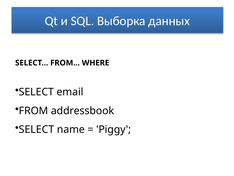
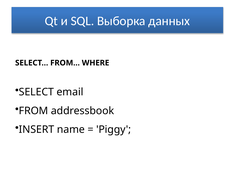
SELECT at (37, 129): SELECT -> INSERT
